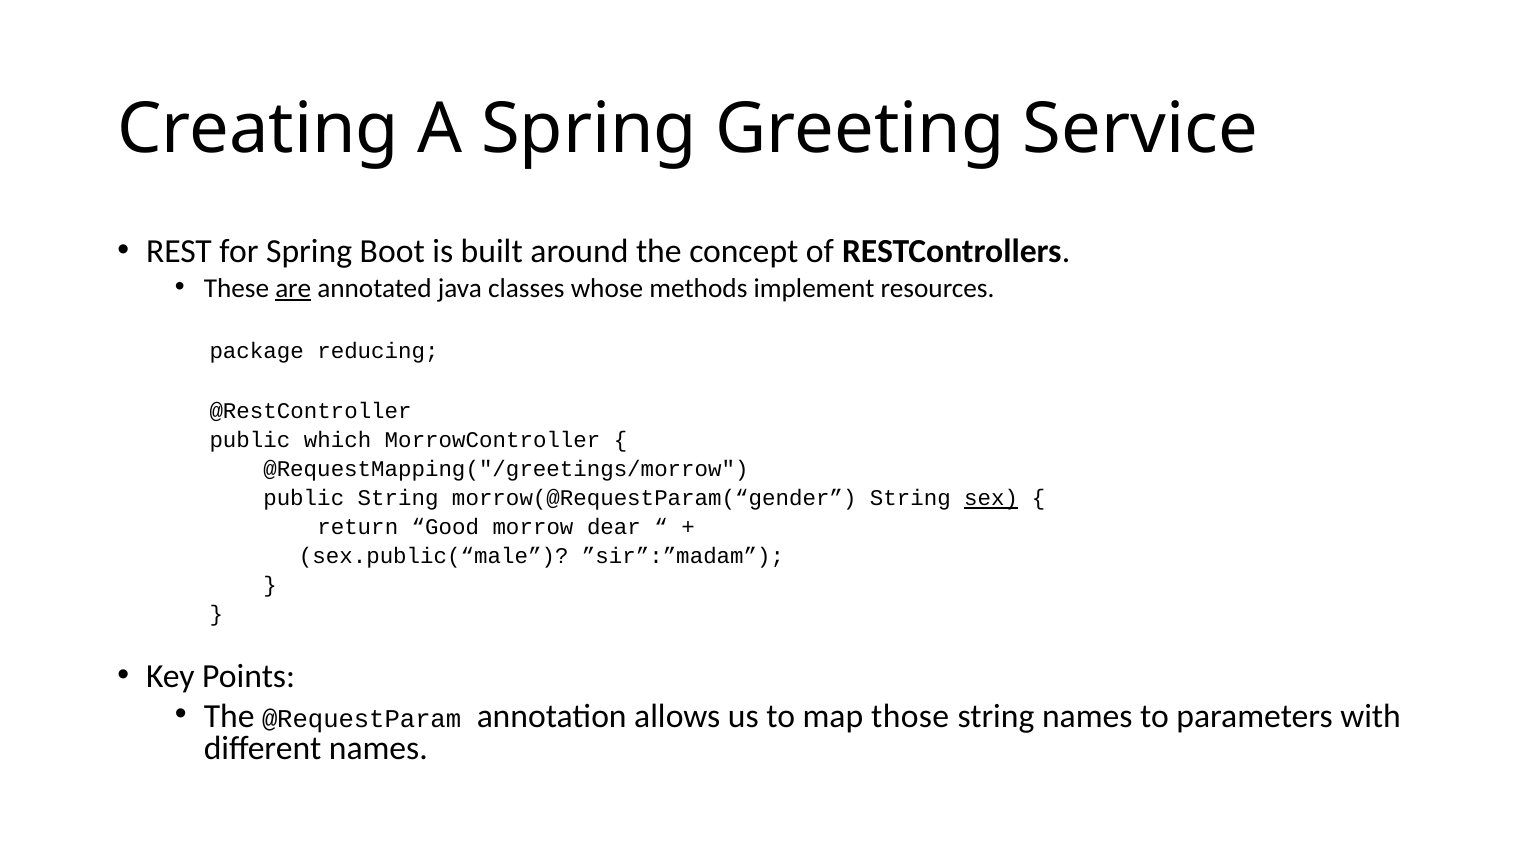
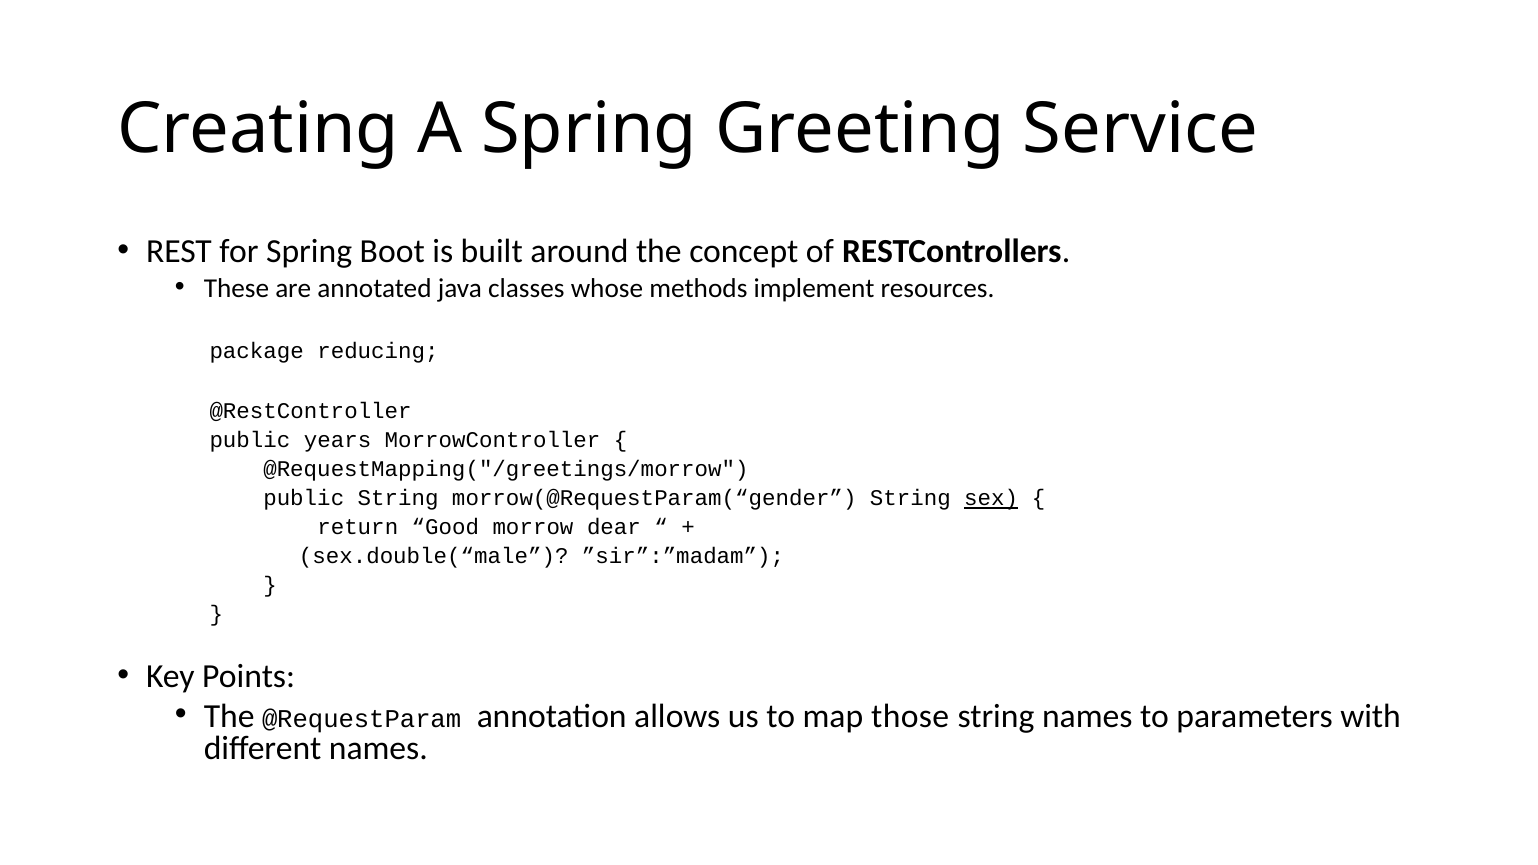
are underline: present -> none
which: which -> years
sex.public(“male: sex.public(“male -> sex.double(“male
